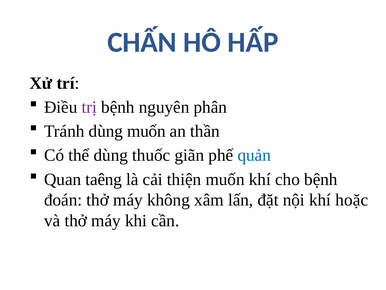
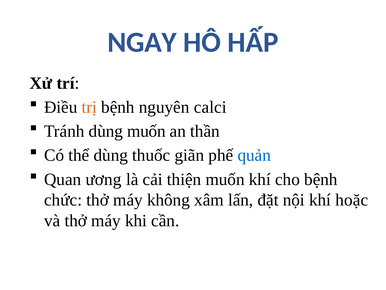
CHẤN: CHẤN -> NGAY
trị colour: purple -> orange
phân: phân -> calci
taêng: taêng -> ương
đoán: đoán -> chức
